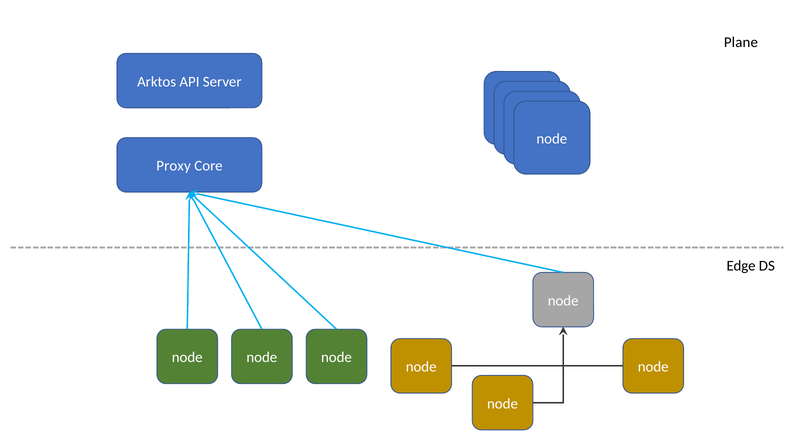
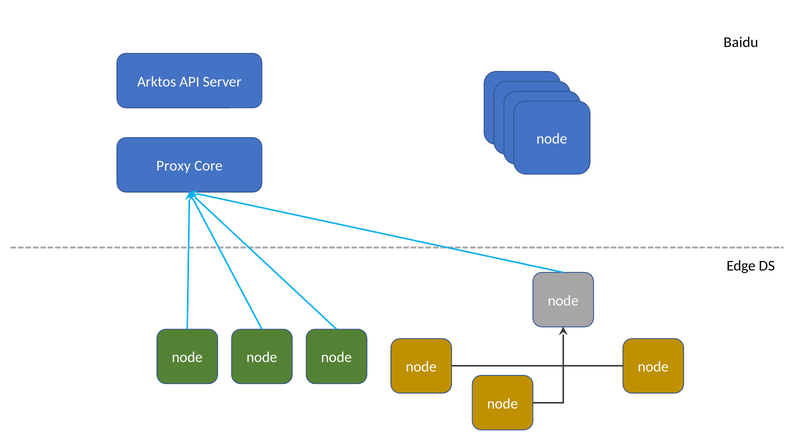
Plane: Plane -> Baidu
